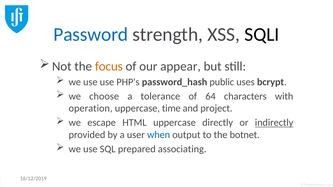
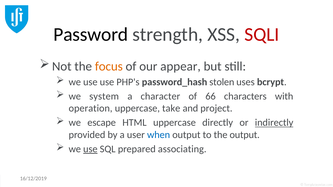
Password colour: blue -> black
SQLI colour: black -> red
public: public -> stolen
choose: choose -> system
tolerance: tolerance -> character
64: 64 -> 66
time: time -> take
the botnet: botnet -> output
use at (90, 149) underline: none -> present
